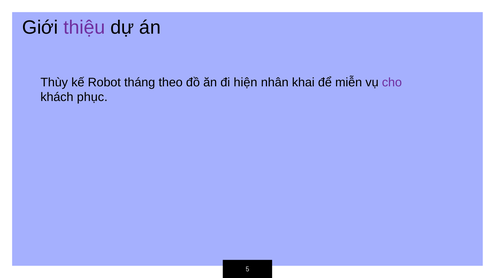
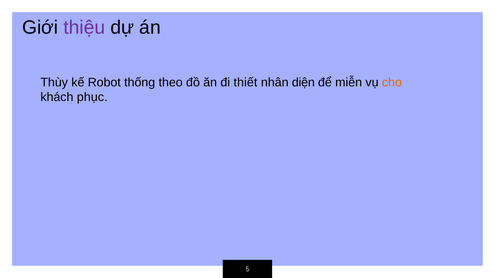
tháng: tháng -> thống
hiện: hiện -> thiết
khai: khai -> diện
cho colour: purple -> orange
